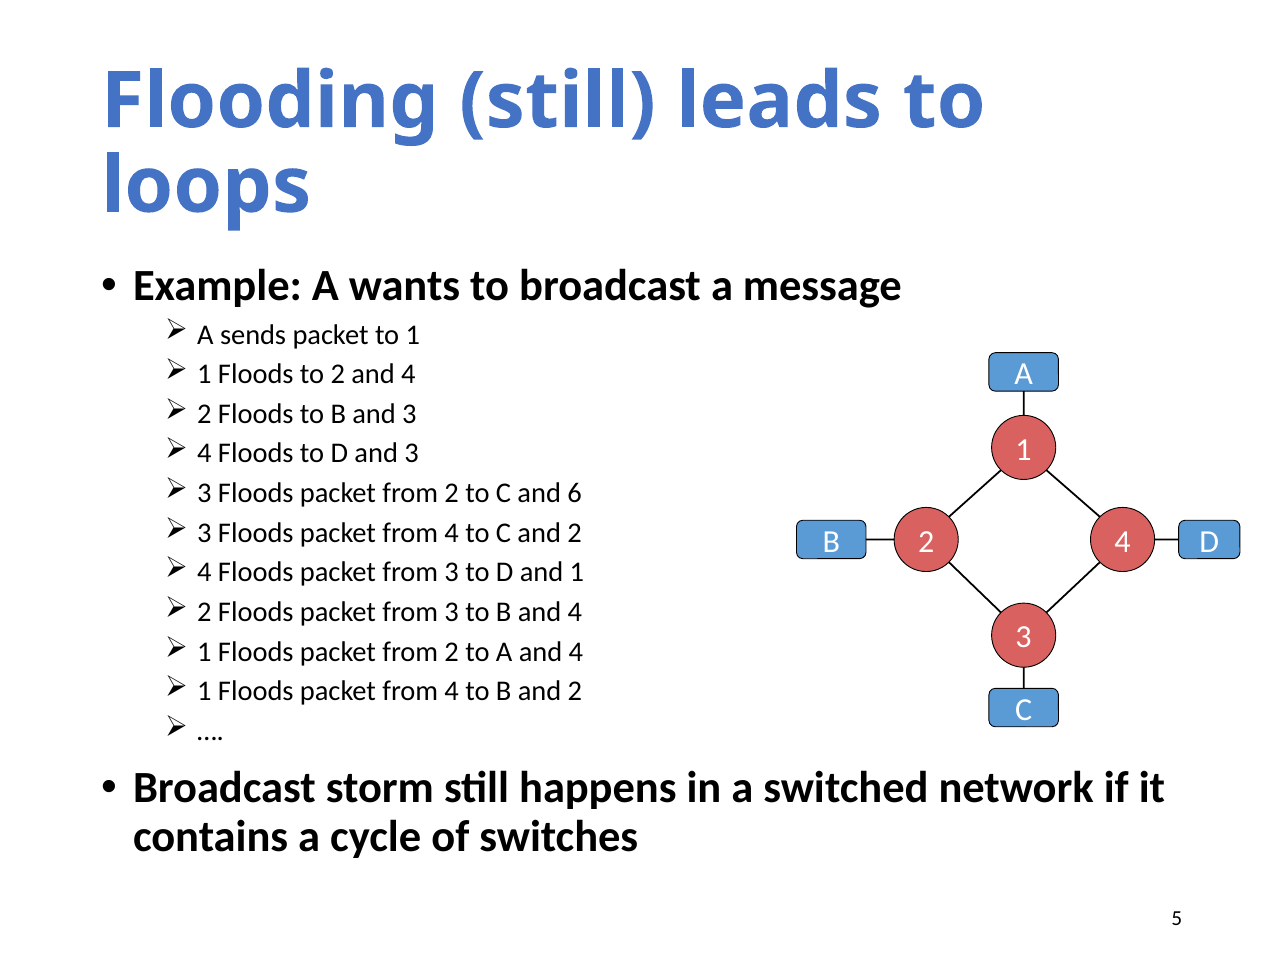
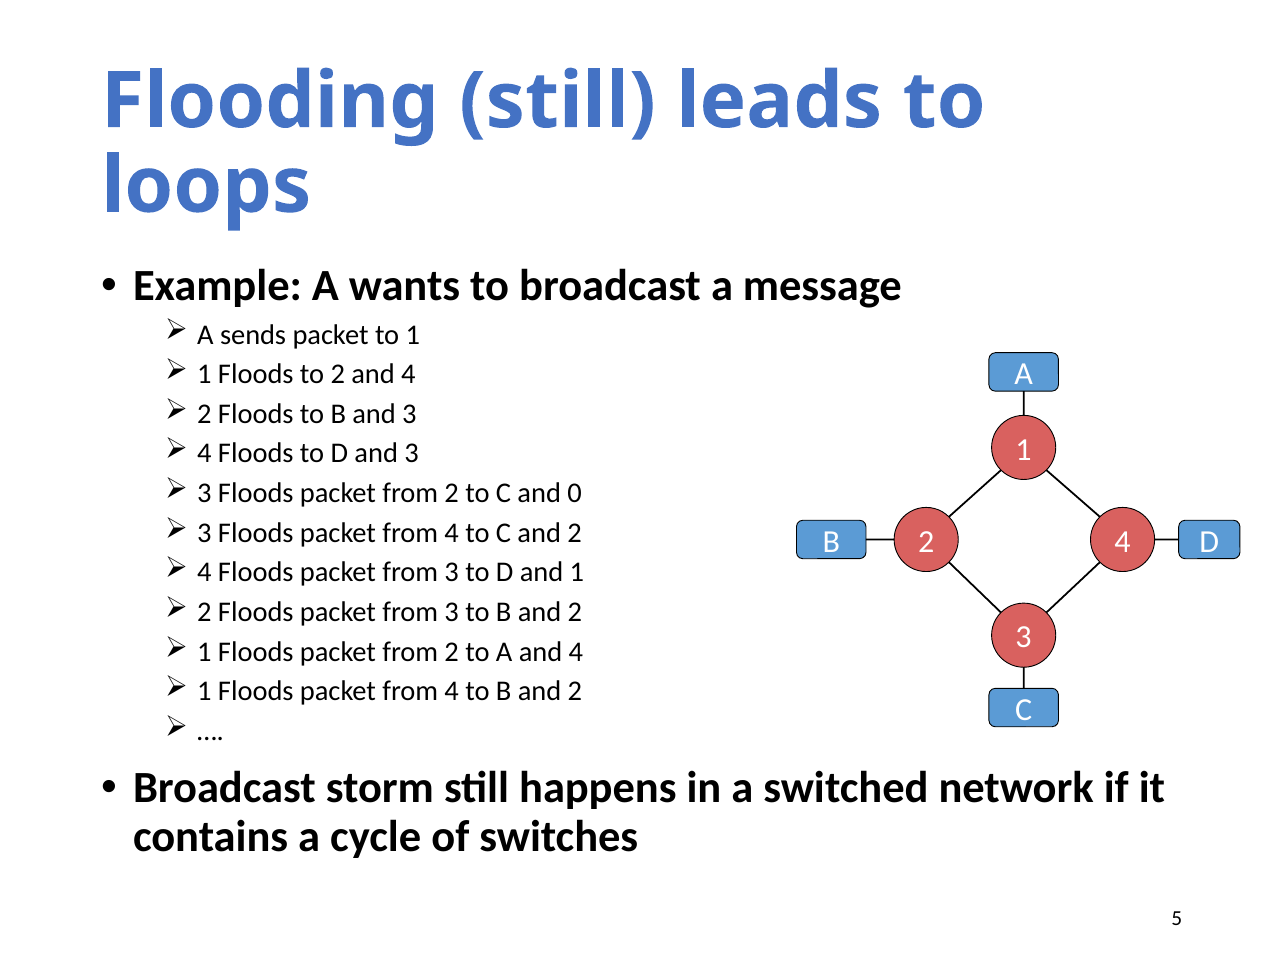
6: 6 -> 0
4 at (575, 612): 4 -> 2
